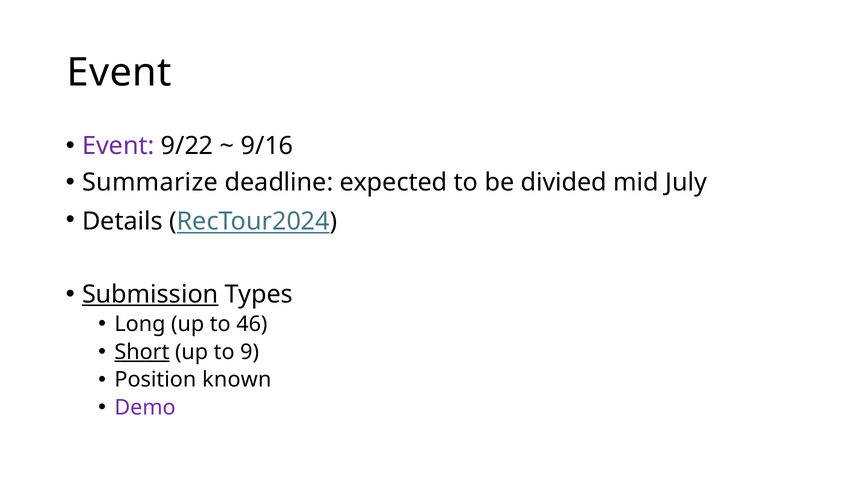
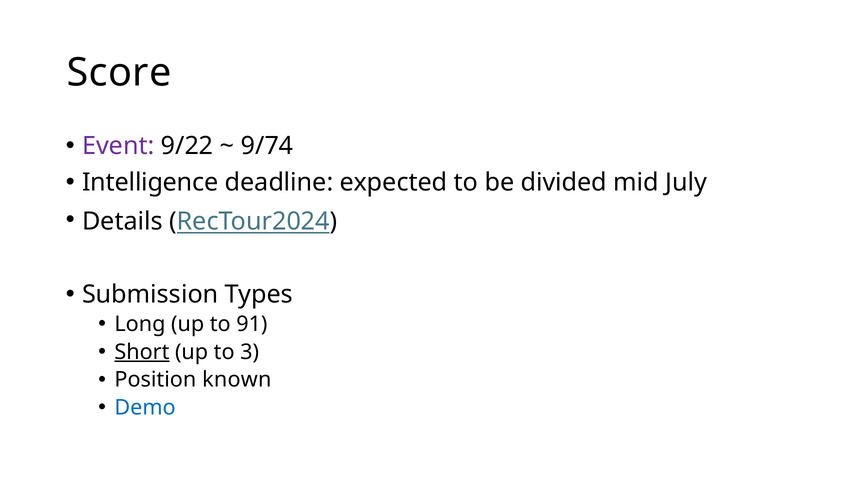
Event at (119, 73): Event -> Score
9/16: 9/16 -> 9/74
Summarize: Summarize -> Intelligence
Submission underline: present -> none
46: 46 -> 91
9: 9 -> 3
Demo colour: purple -> blue
